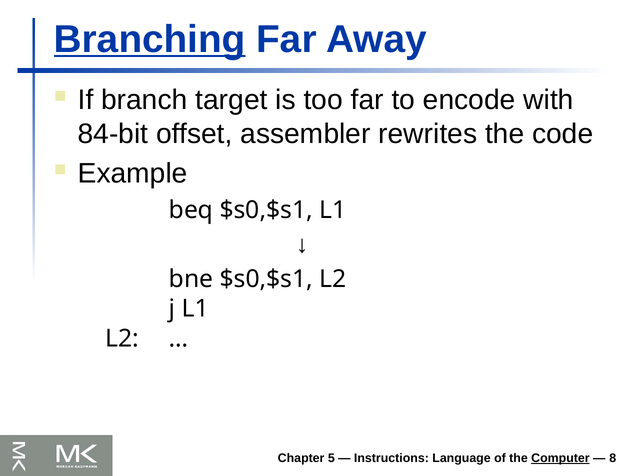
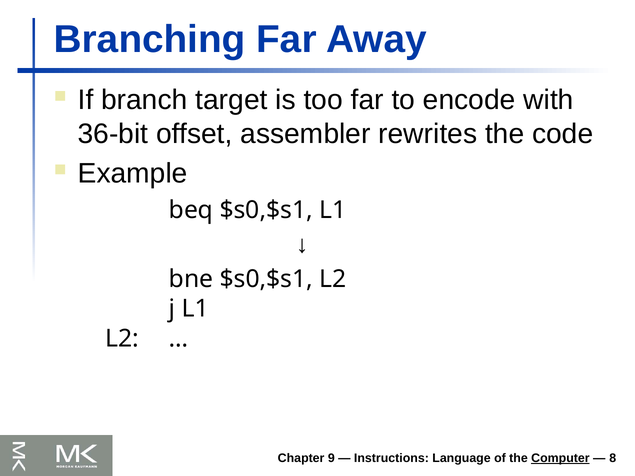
Branching underline: present -> none
84-bit: 84-bit -> 36-bit
5: 5 -> 9
